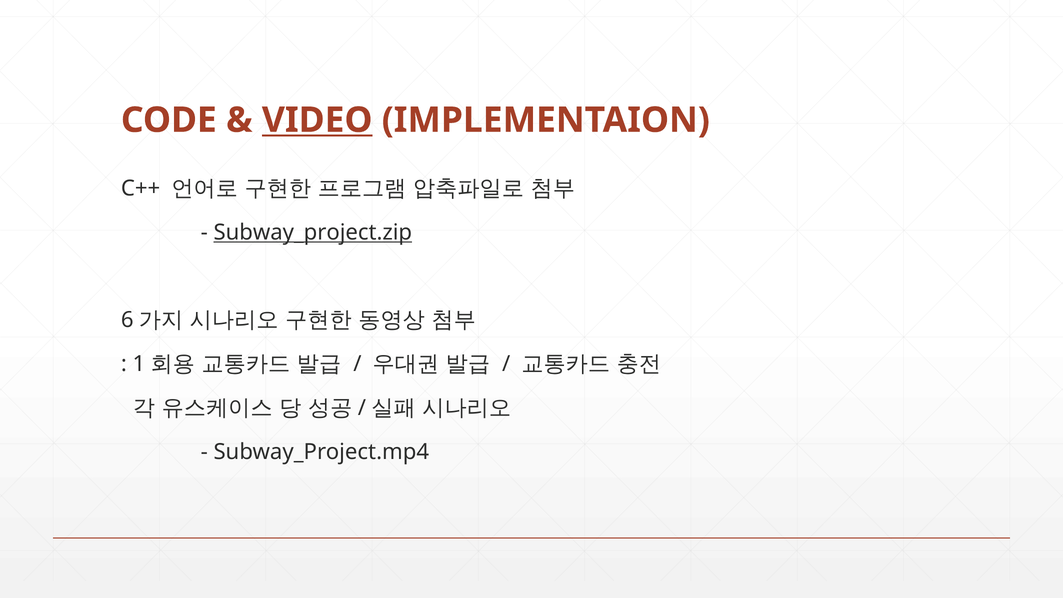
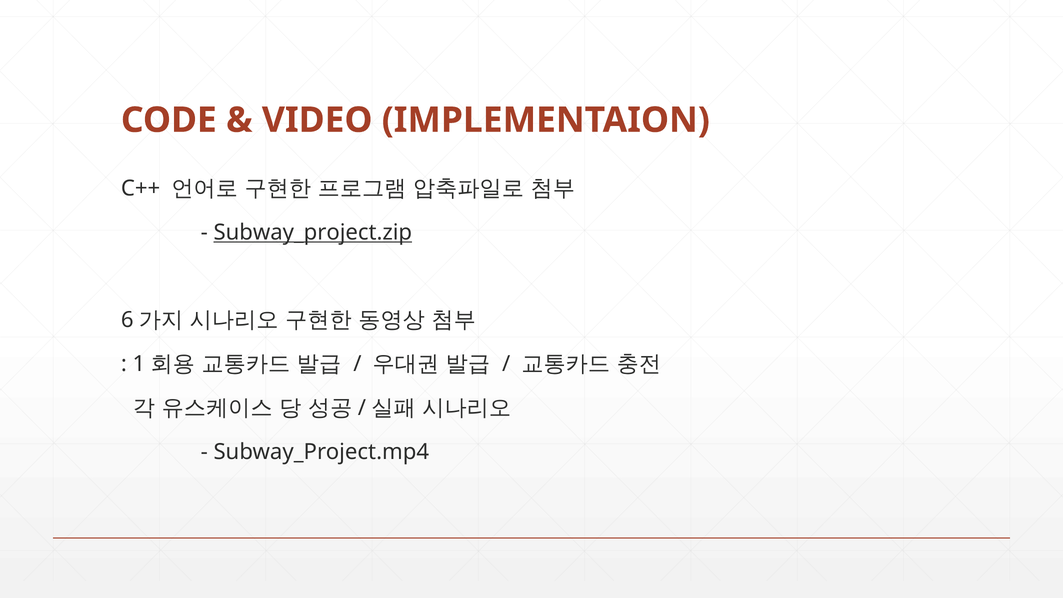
VIDEO underline: present -> none
